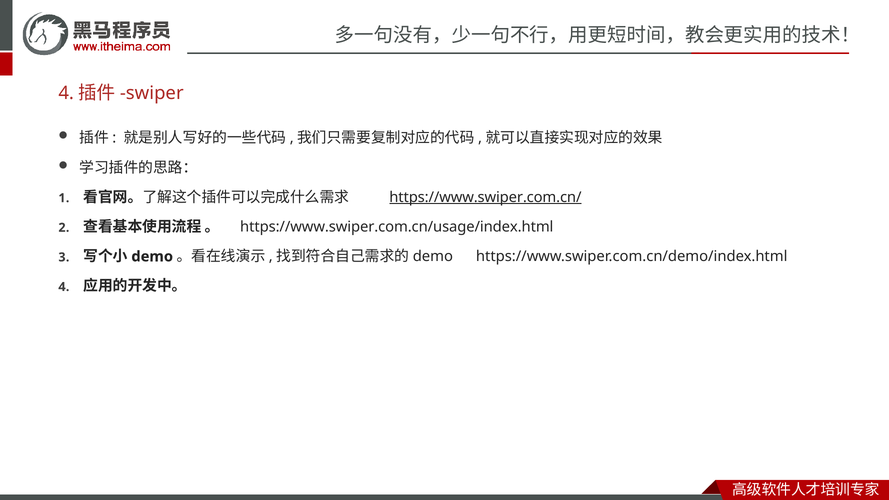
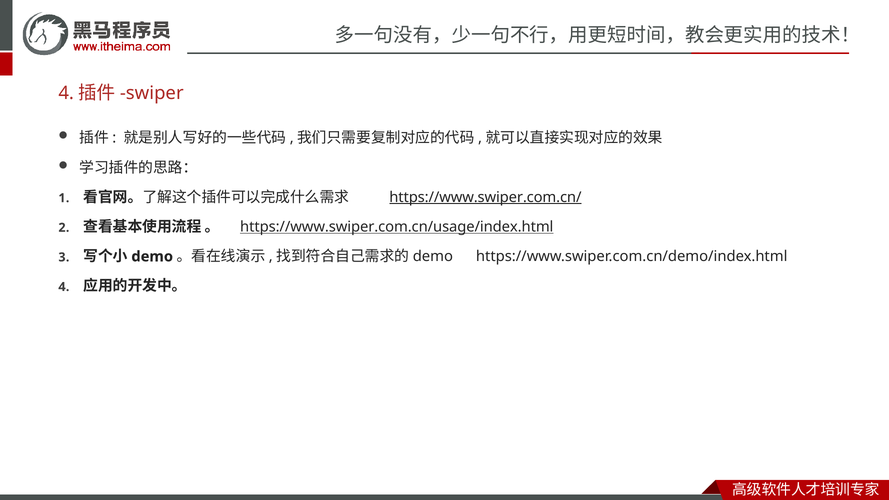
https://www.swiper.com.cn/usage/index.html underline: none -> present
